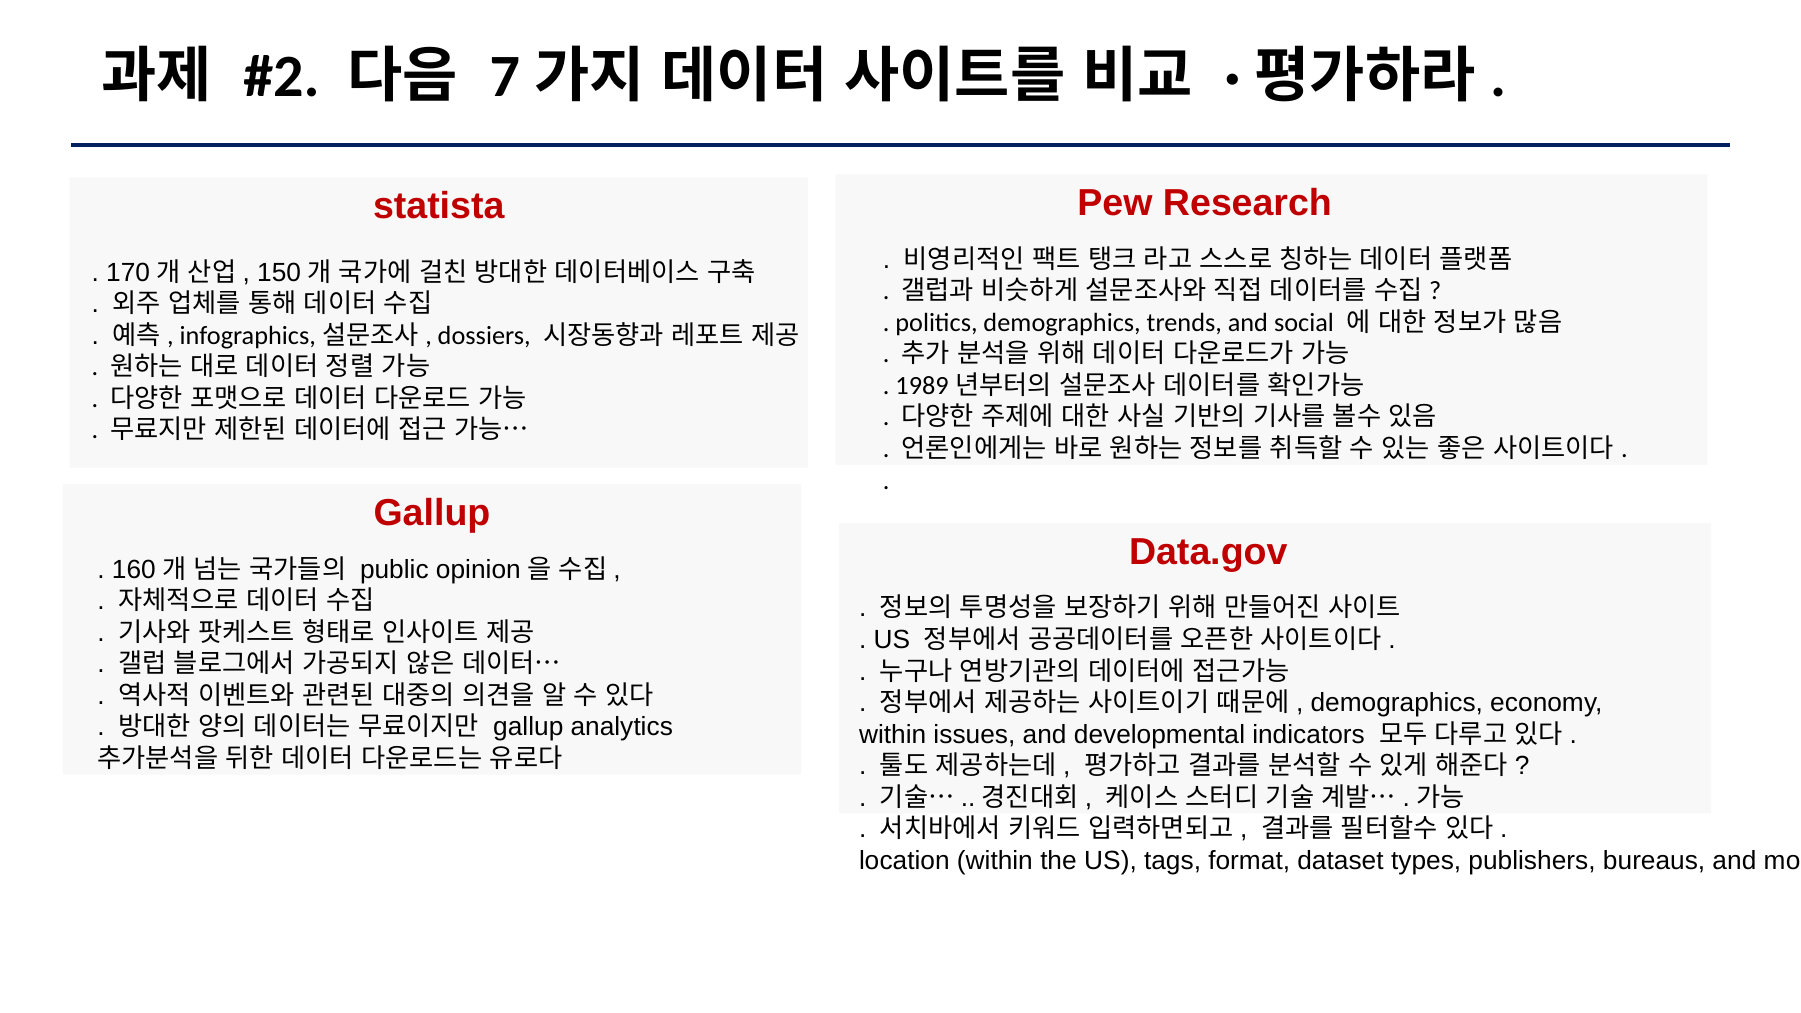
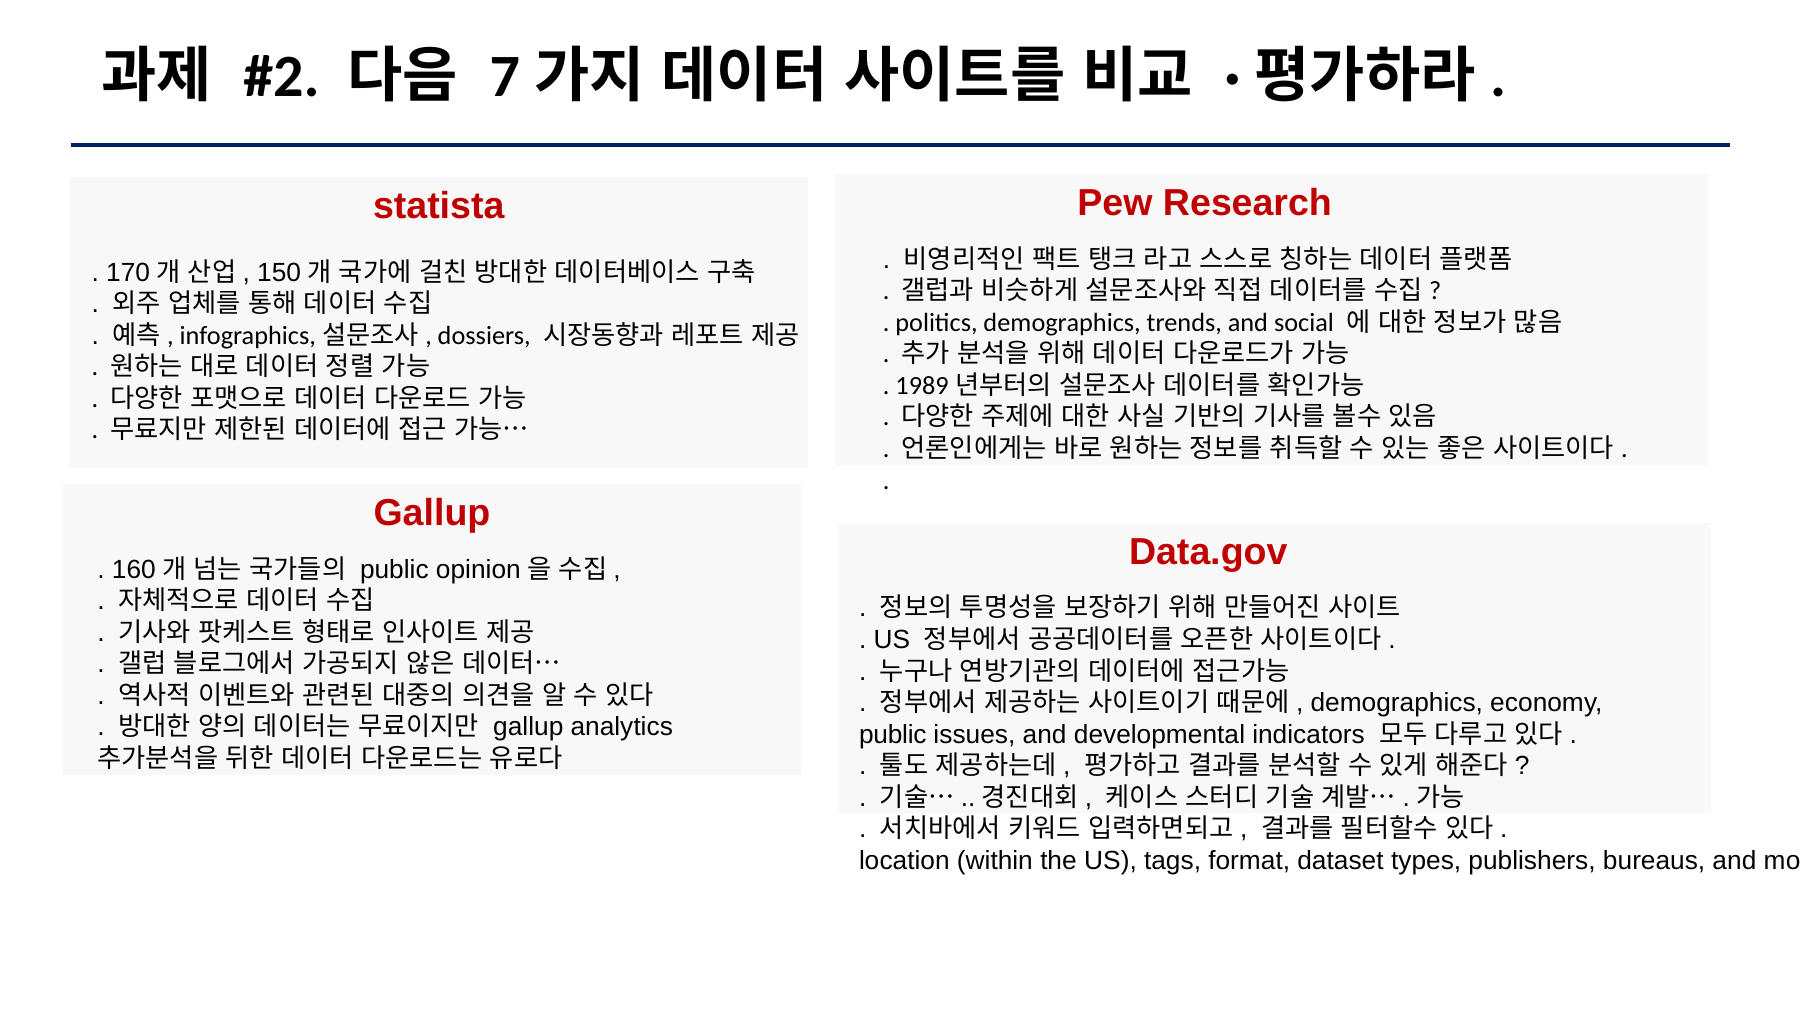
within at (893, 734): within -> public
